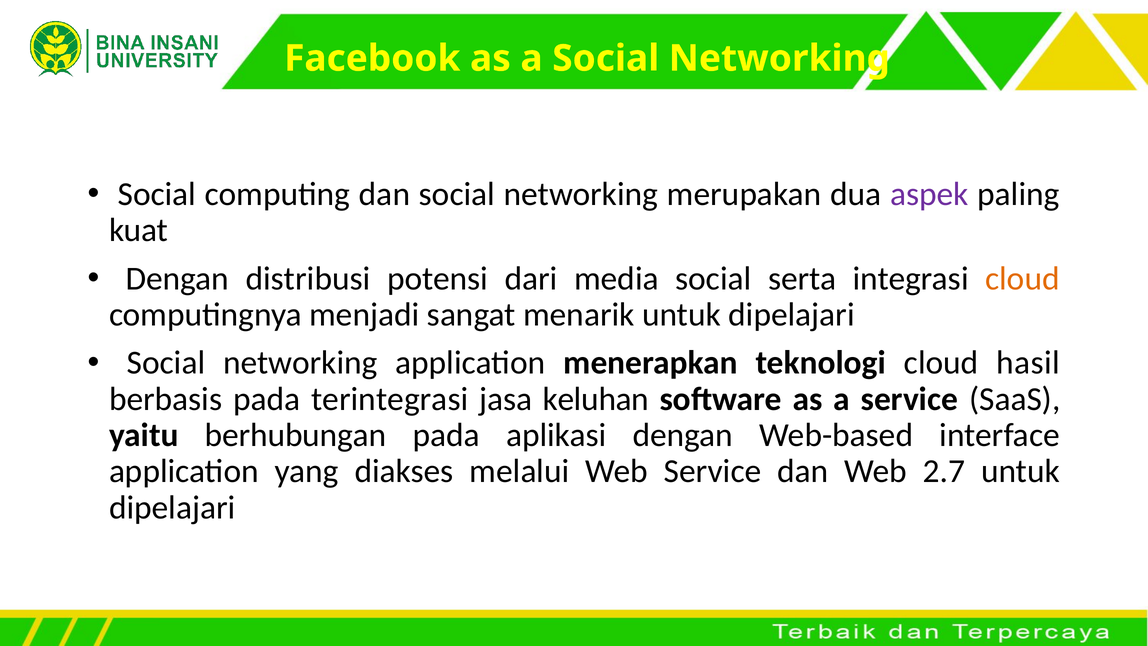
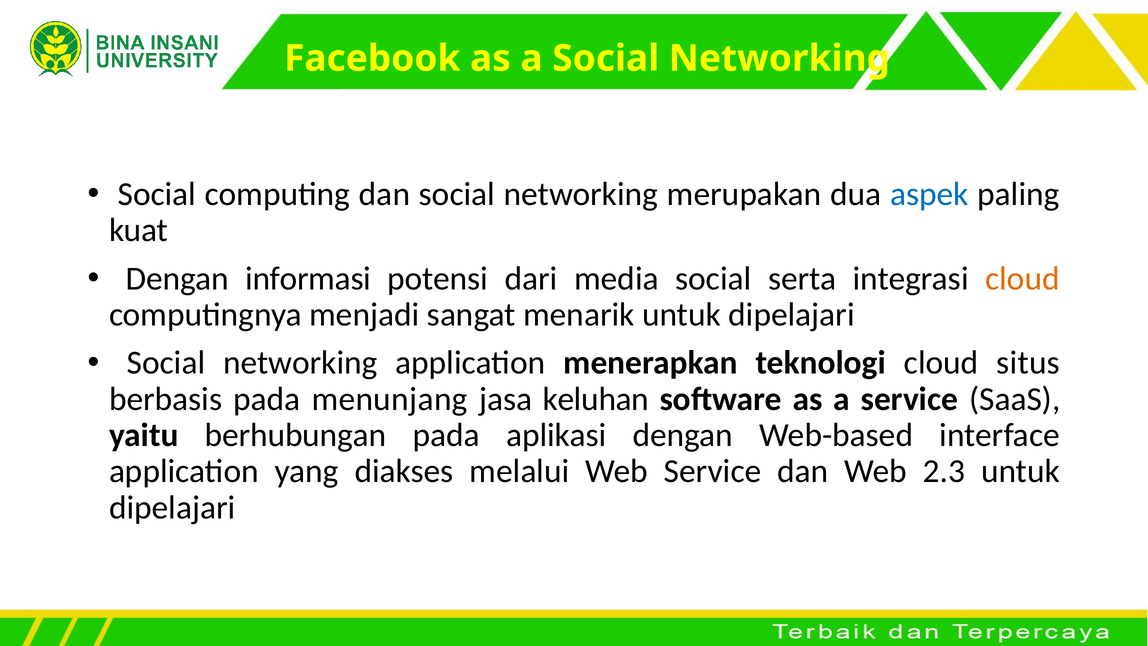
aspek colour: purple -> blue
distribusi: distribusi -> informasi
hasil: hasil -> situs
terintegrasi: terintegrasi -> menunjang
2.7: 2.7 -> 2.3
